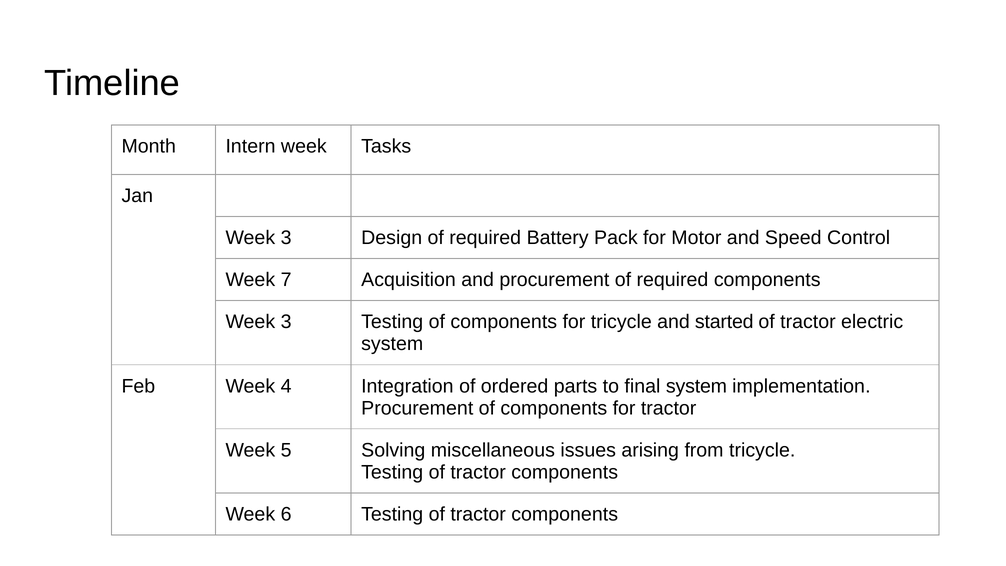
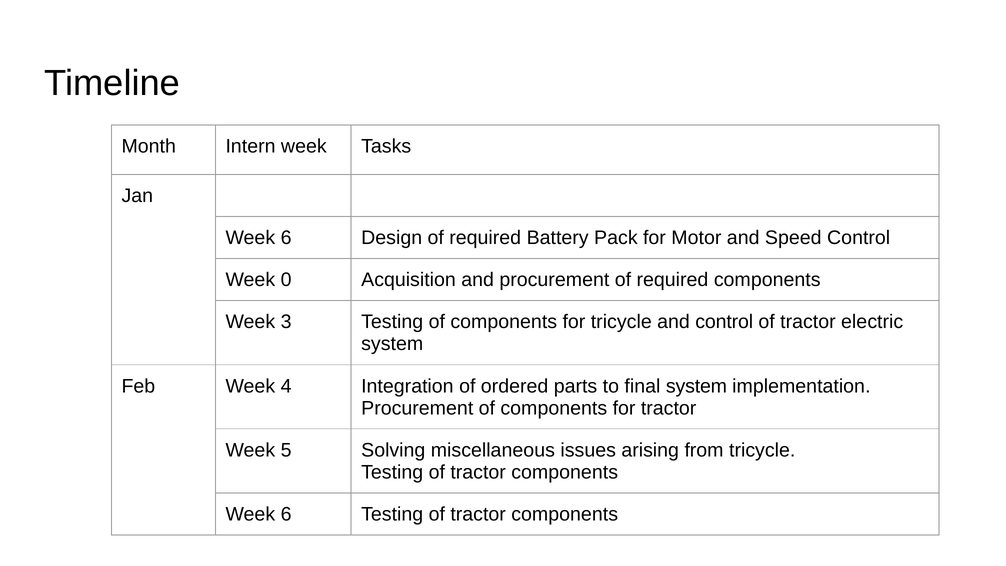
3 at (286, 238): 3 -> 6
7: 7 -> 0
and started: started -> control
